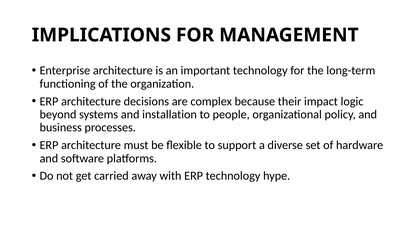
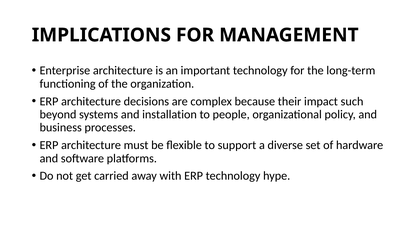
logic: logic -> such
